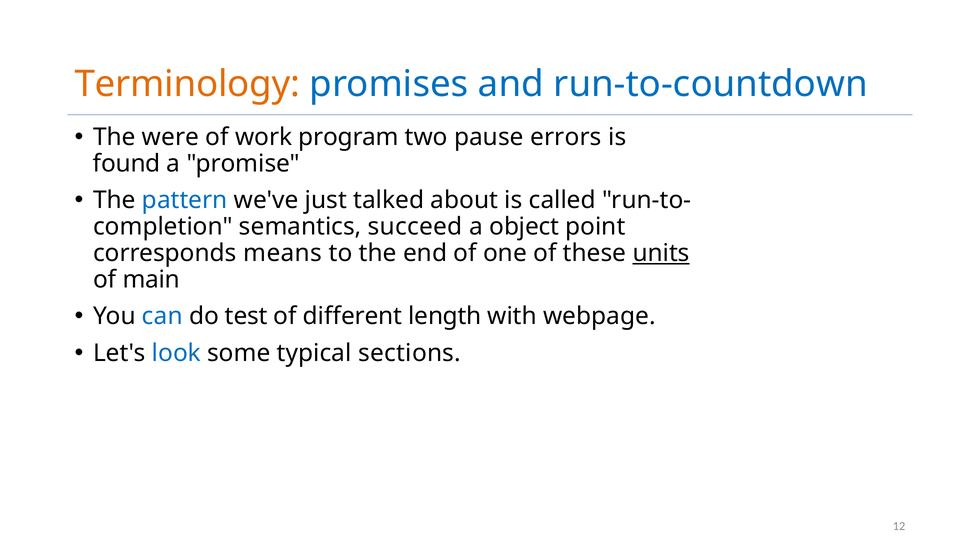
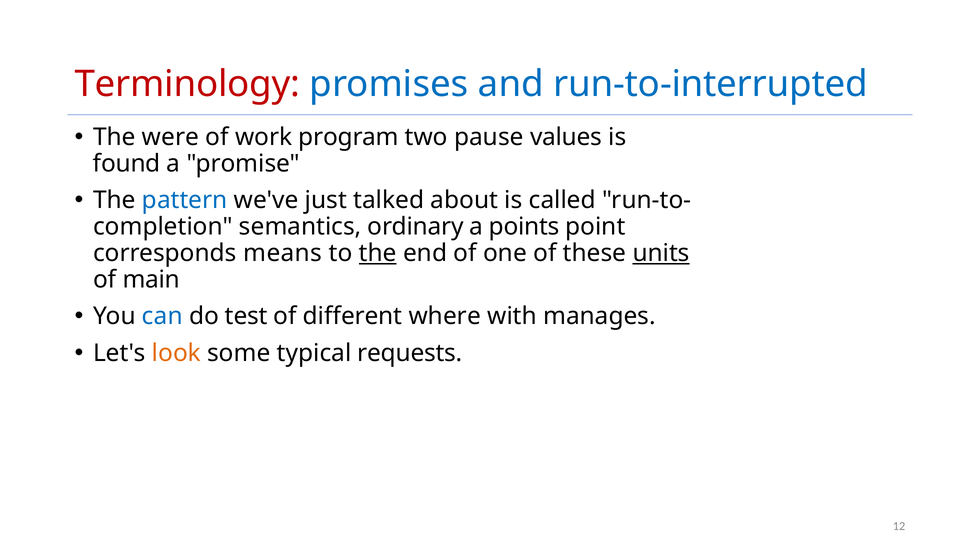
Terminology colour: orange -> red
run-to-countdown: run-to-countdown -> run-to-interrupted
errors: errors -> values
succeed: succeed -> ordinary
object: object -> points
the at (378, 253) underline: none -> present
length: length -> where
webpage: webpage -> manages
look colour: blue -> orange
sections: sections -> requests
